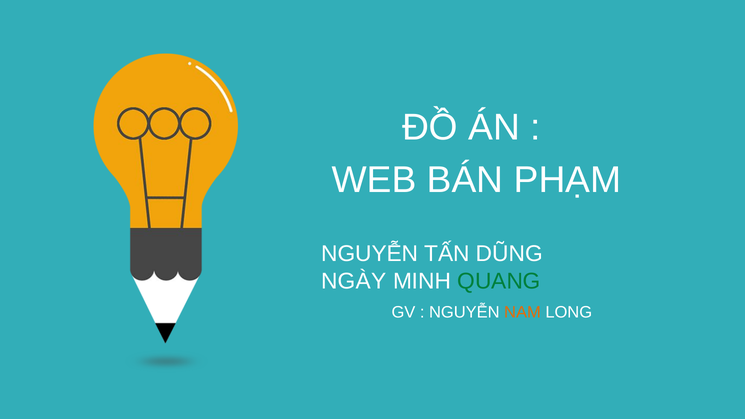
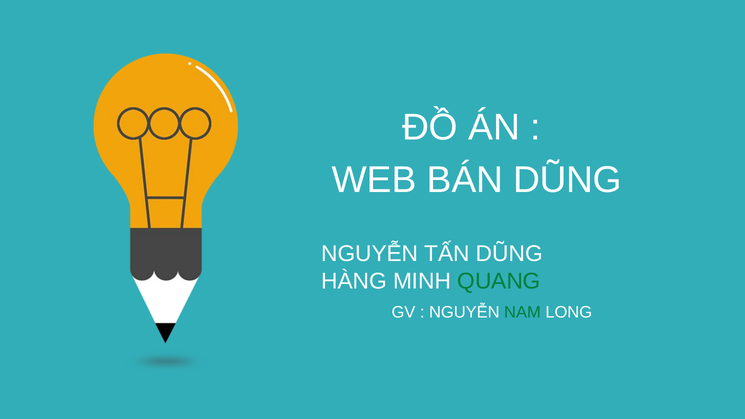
BÁN PHẠM: PHẠM -> DŨNG
NGÀY: NGÀY -> HÀNG
NAM colour: orange -> green
